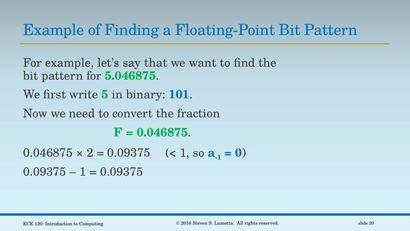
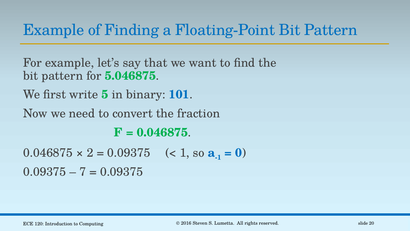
1 at (83, 172): 1 -> 7
